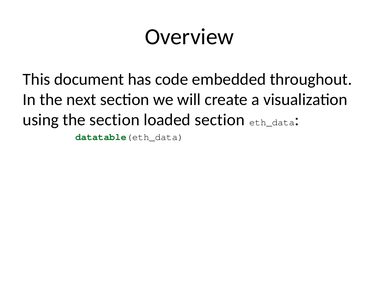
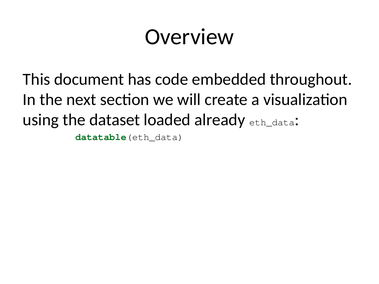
the section: section -> dataset
loaded section: section -> already
